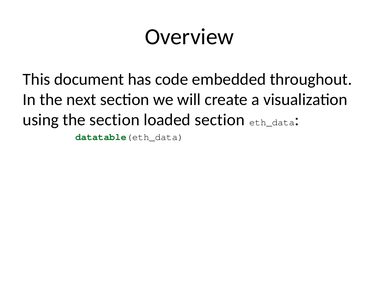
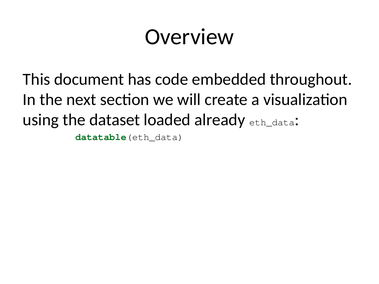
the section: section -> dataset
loaded section: section -> already
